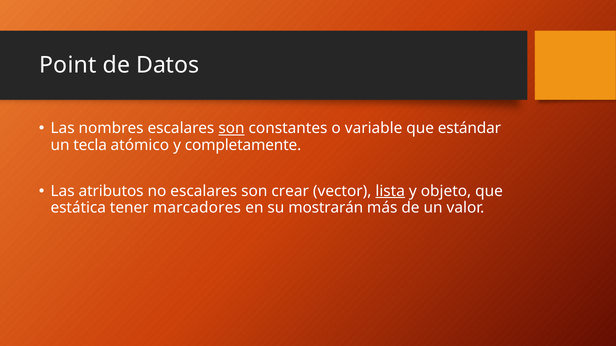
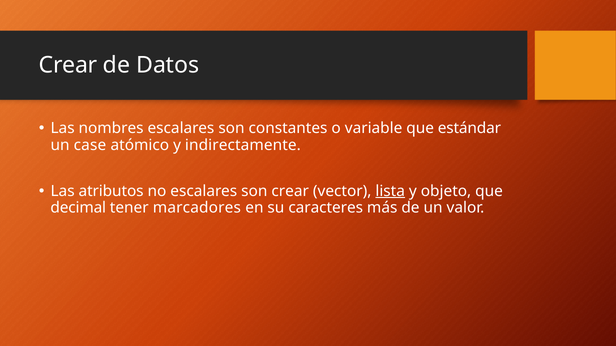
Point at (68, 65): Point -> Crear
son at (231, 129) underline: present -> none
tecla: tecla -> case
completamente: completamente -> indirectamente
estática: estática -> decimal
mostrarán: mostrarán -> caracteres
